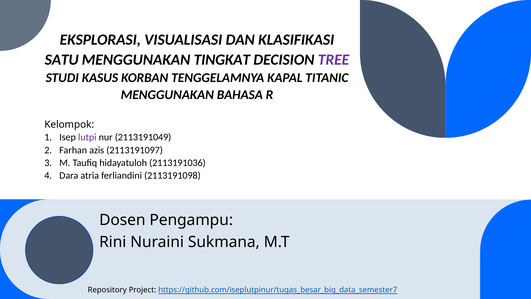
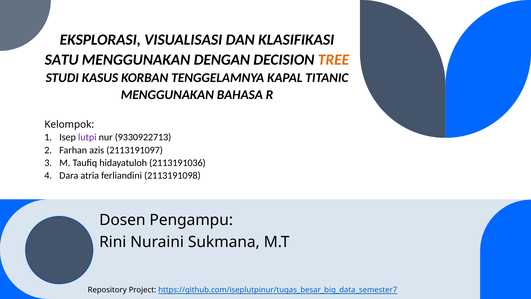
TINGKAT: TINGKAT -> DENGAN
TREE colour: purple -> orange
2113191049: 2113191049 -> 9330922713
